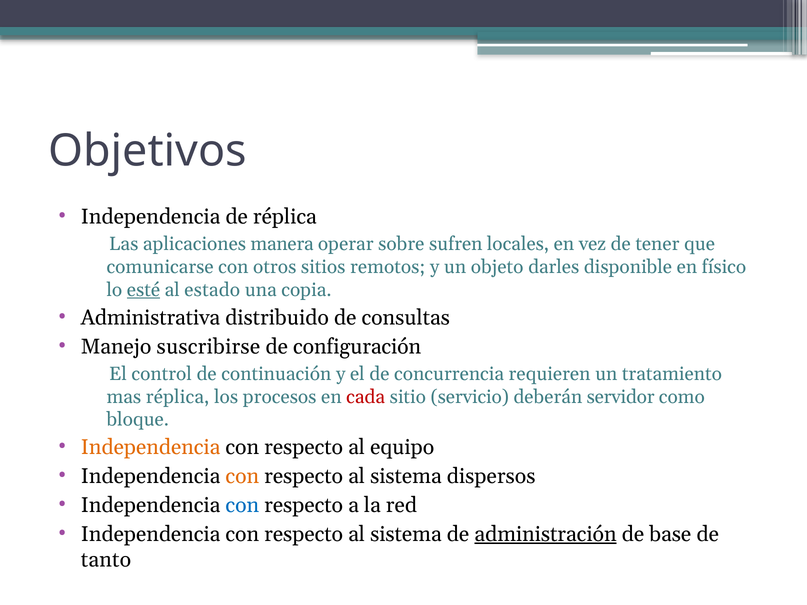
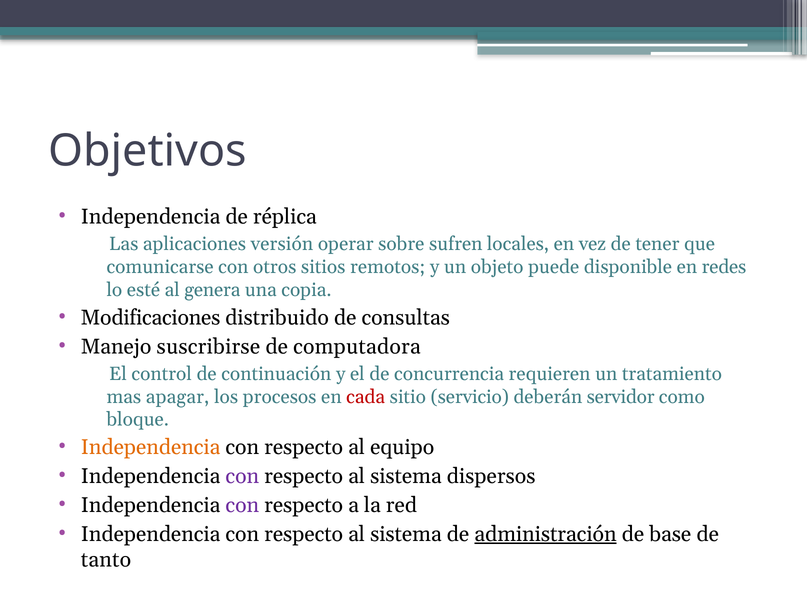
manera: manera -> versión
darles: darles -> puede
físico: físico -> redes
esté underline: present -> none
estado: estado -> genera
Administrativa: Administrativa -> Modificaciones
configuración: configuración -> computadora
mas réplica: réplica -> apagar
con at (242, 476) colour: orange -> purple
con at (242, 505) colour: blue -> purple
